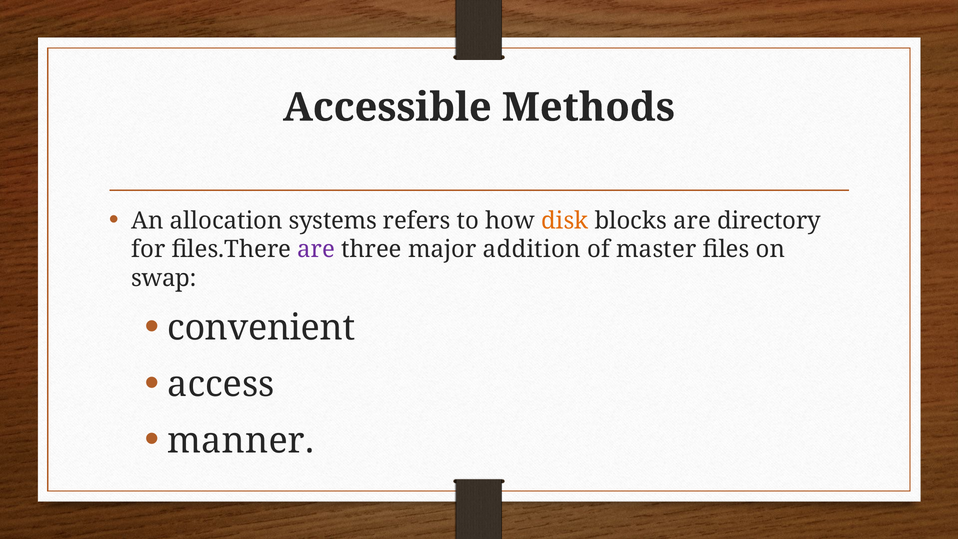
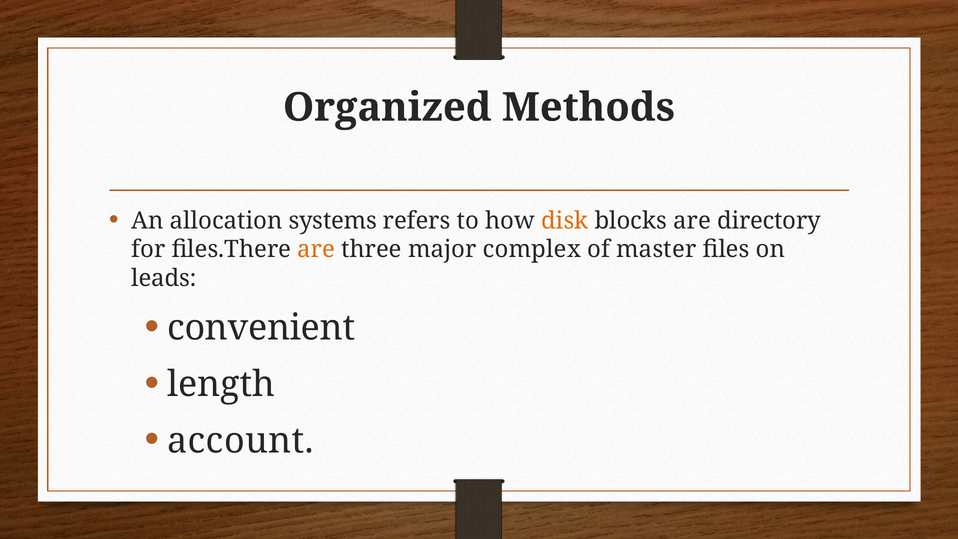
Accessible: Accessible -> Organized
are at (316, 249) colour: purple -> orange
addition: addition -> complex
swap: swap -> leads
access: access -> length
manner: manner -> account
